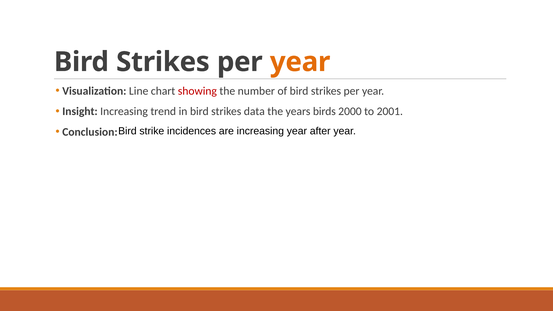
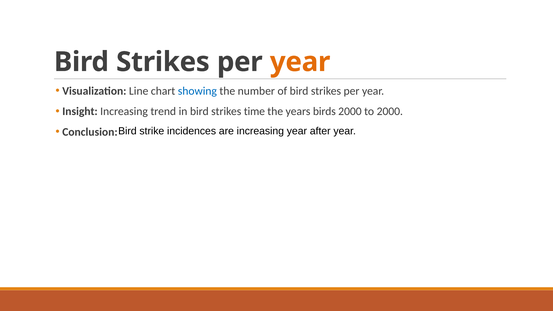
showing colour: red -> blue
data: data -> time
to 2001: 2001 -> 2000
